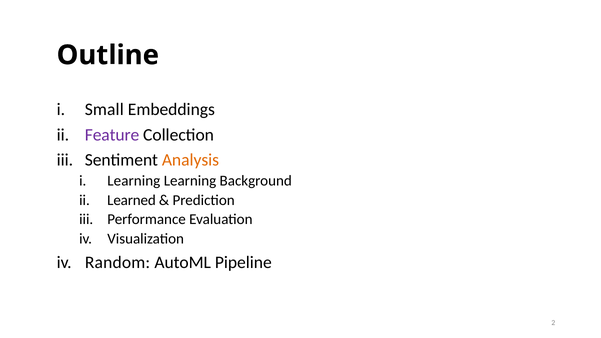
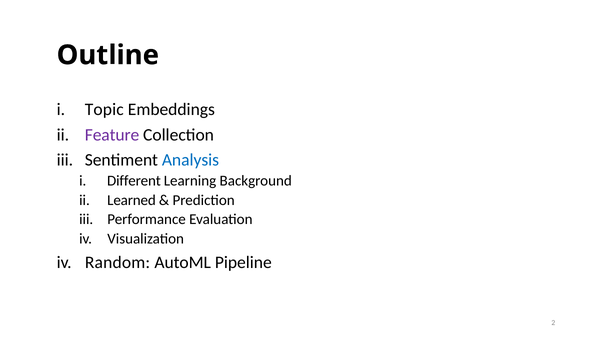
Small: Small -> Topic
Analysis colour: orange -> blue
Learning at (134, 181): Learning -> Different
